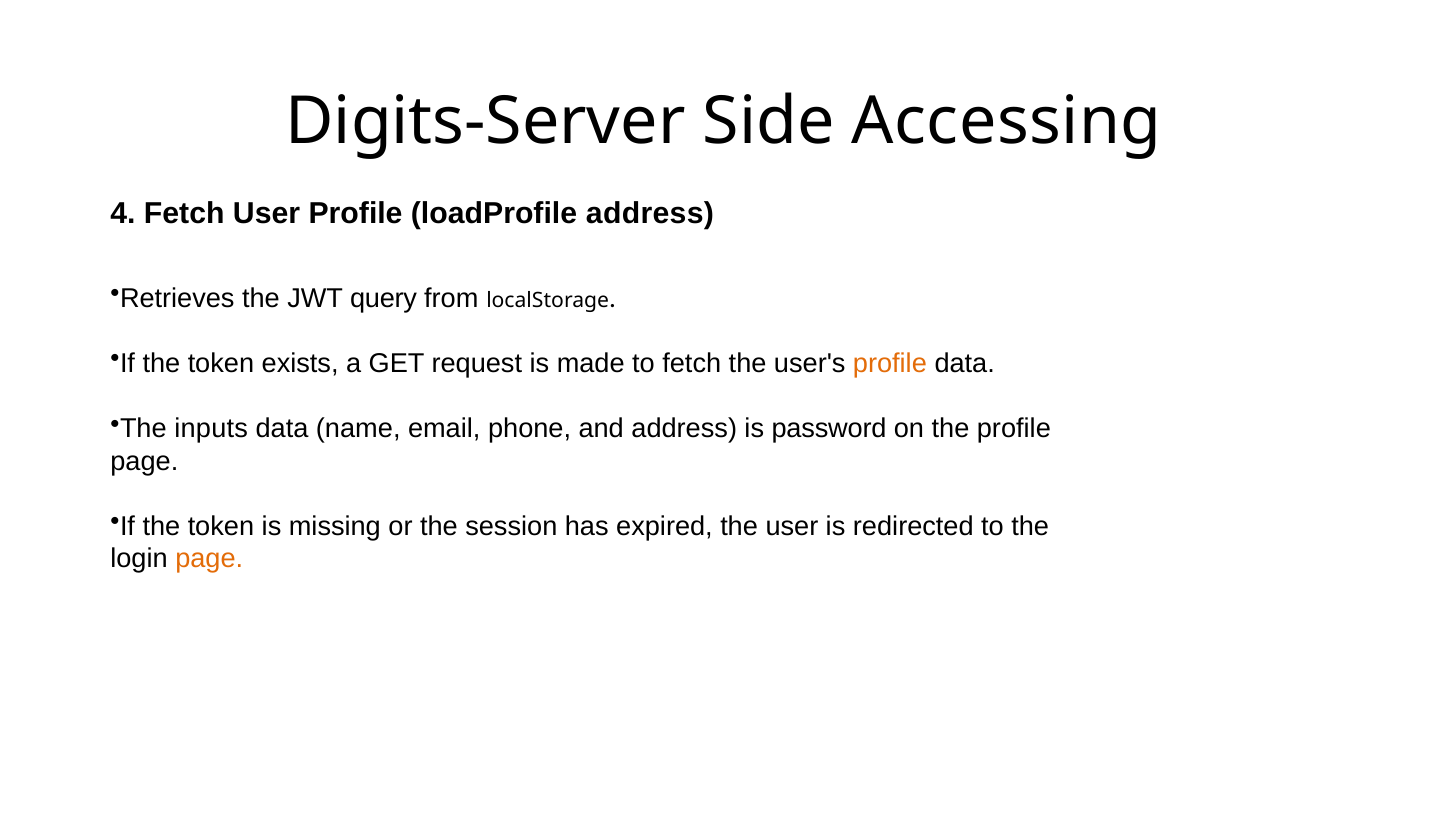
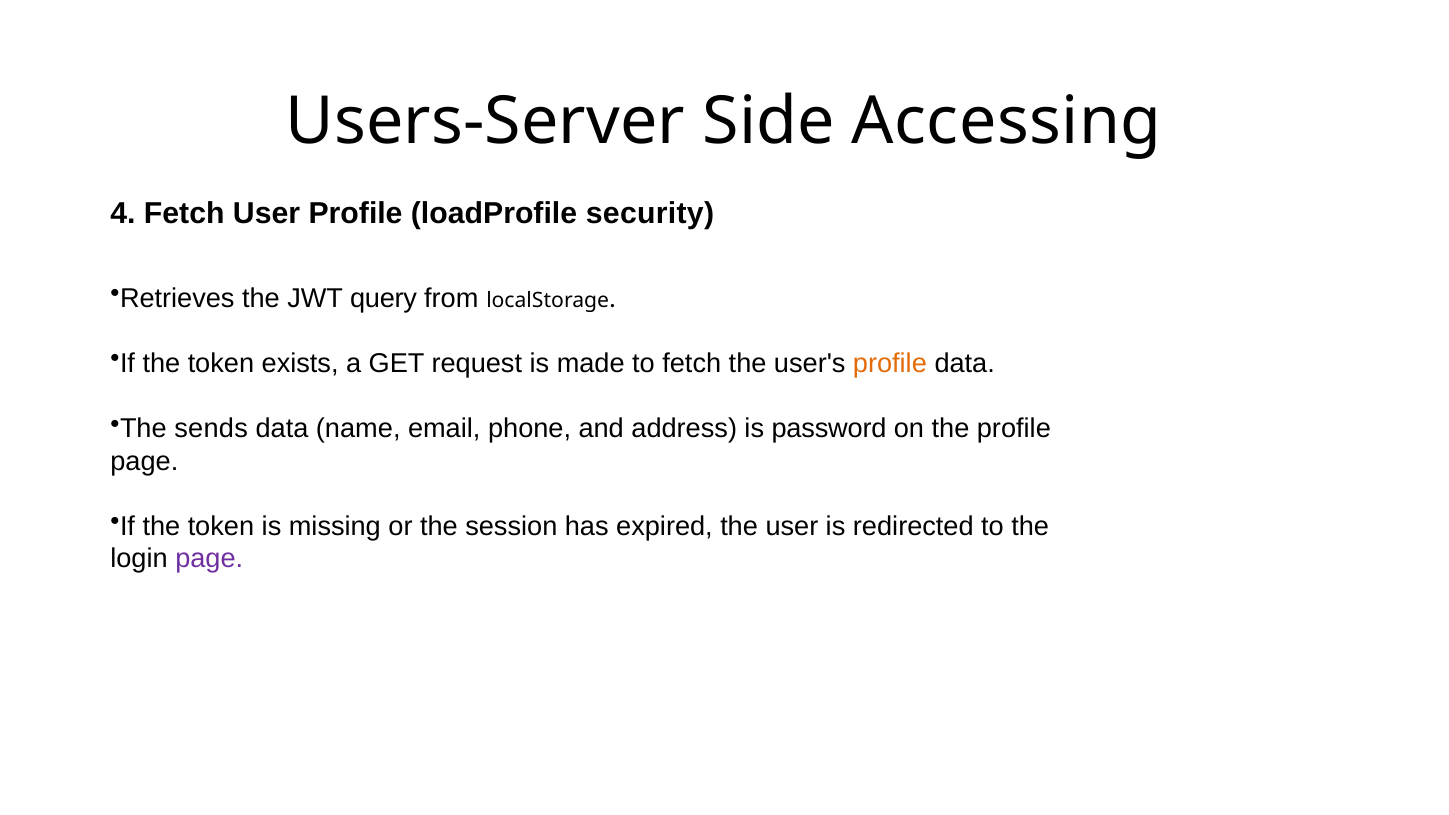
Digits-Server: Digits-Server -> Users-Server
loadProfile address: address -> security
inputs: inputs -> sends
page at (209, 559) colour: orange -> purple
